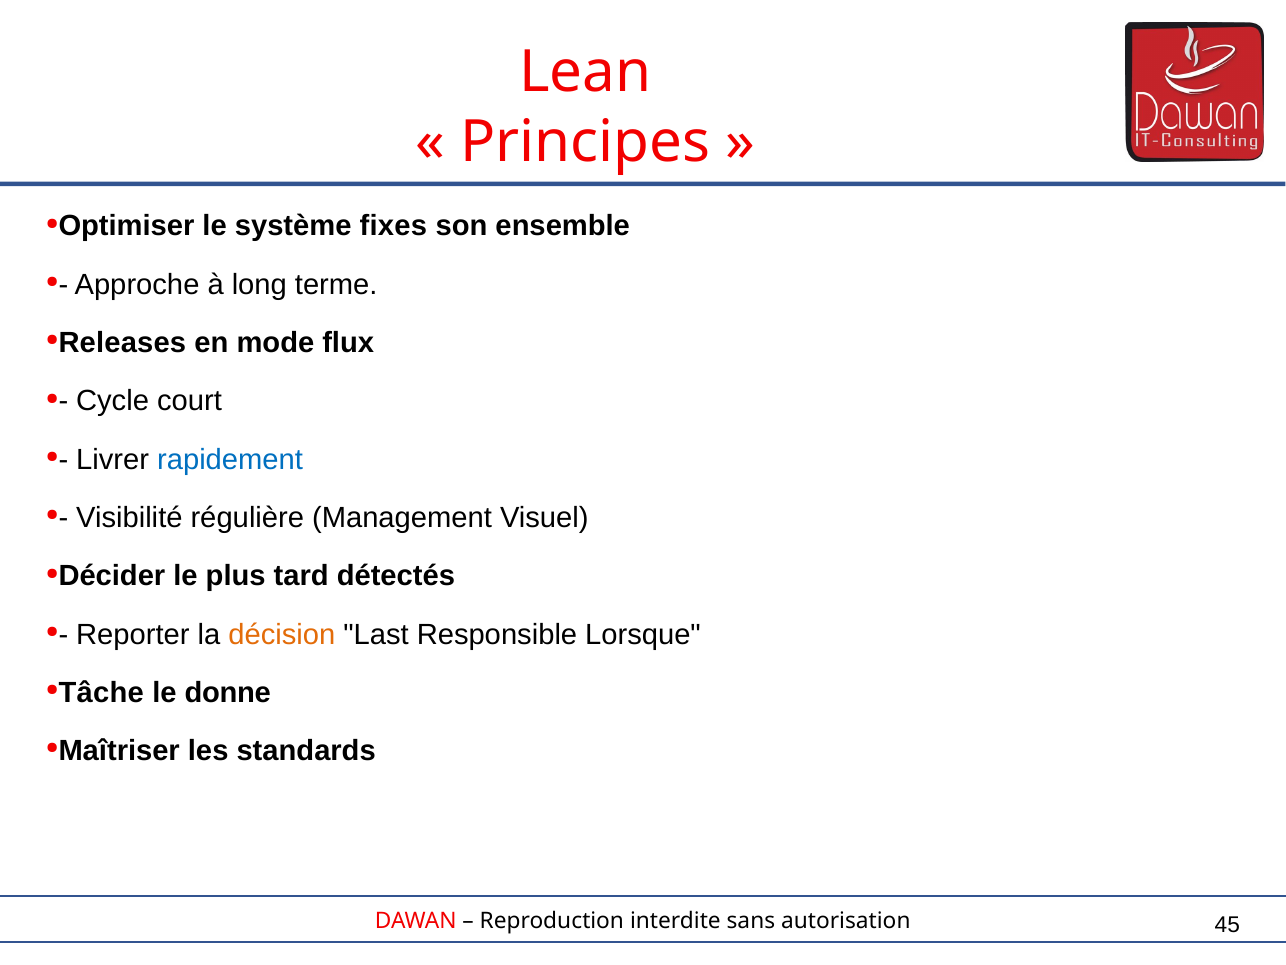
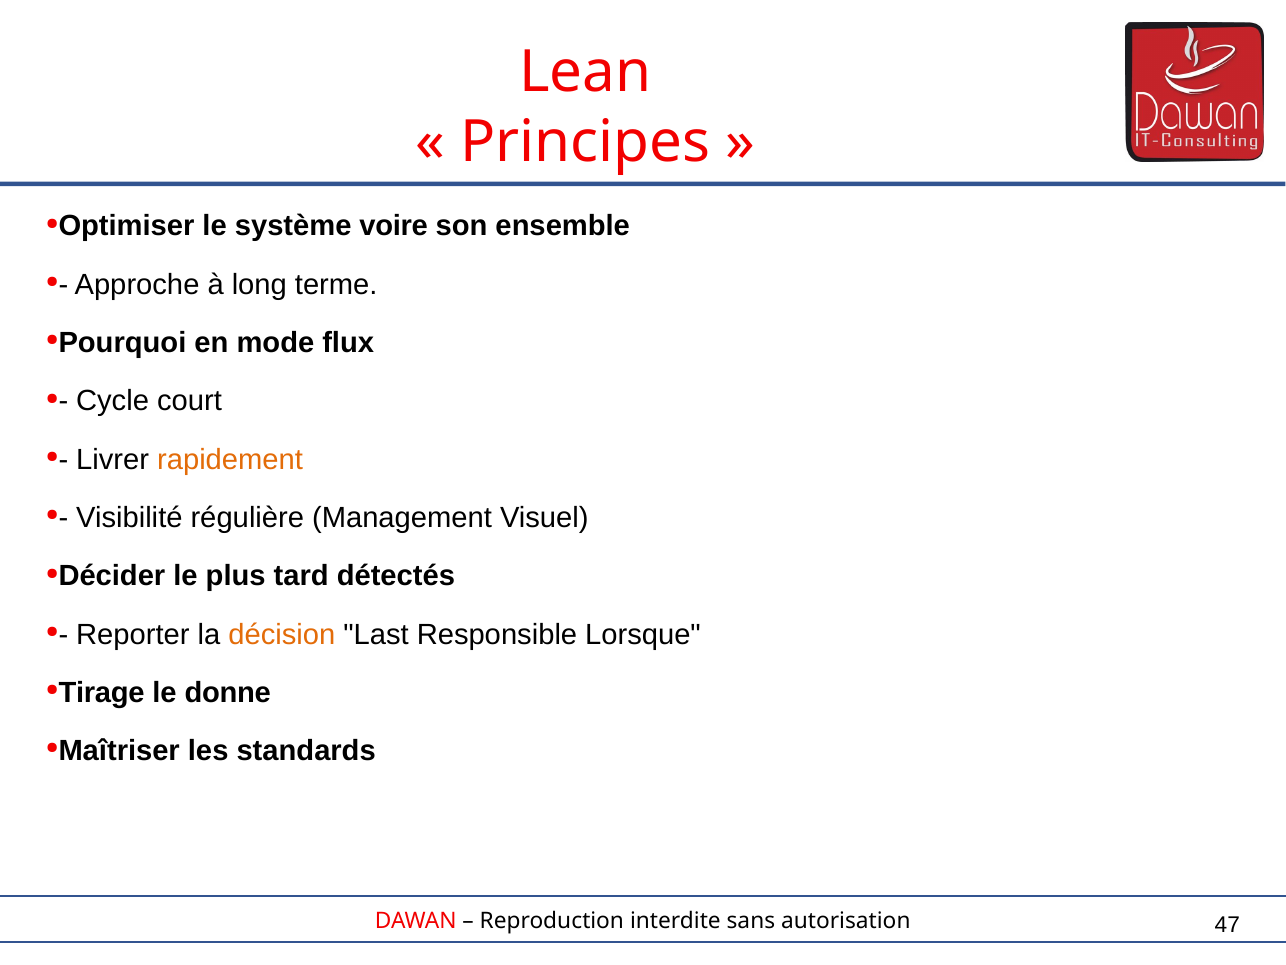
fixes: fixes -> voire
Releases: Releases -> Pourquoi
rapidement colour: blue -> orange
Tâche: Tâche -> Tirage
45: 45 -> 47
